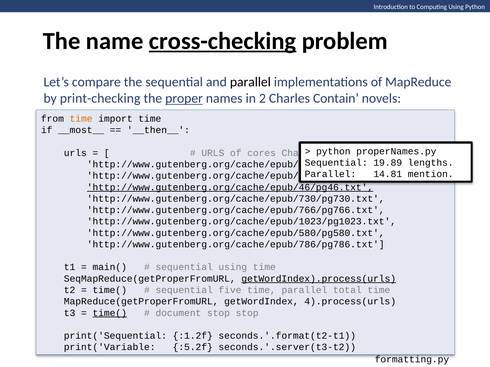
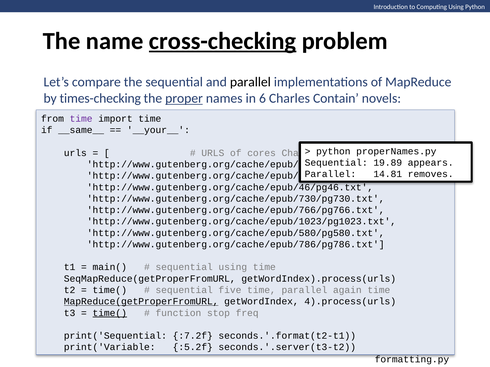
print-checking: print-checking -> times-checking
2: 2 -> 6
time at (81, 119) colour: orange -> purple
__most__: __most__ -> __same__
__then__: __then__ -> __your__
lengths: lengths -> appears
mention: mention -> removes
http://www.gutenberg.org/cache/epub/46/pg46.txt underline: present -> none
getWordIndex).process(urls underline: present -> none
total: total -> again
MapReduce(getProperFromURL underline: none -> present
document: document -> function
stop stop: stop -> freq
:1.2f: :1.2f -> :7.2f
